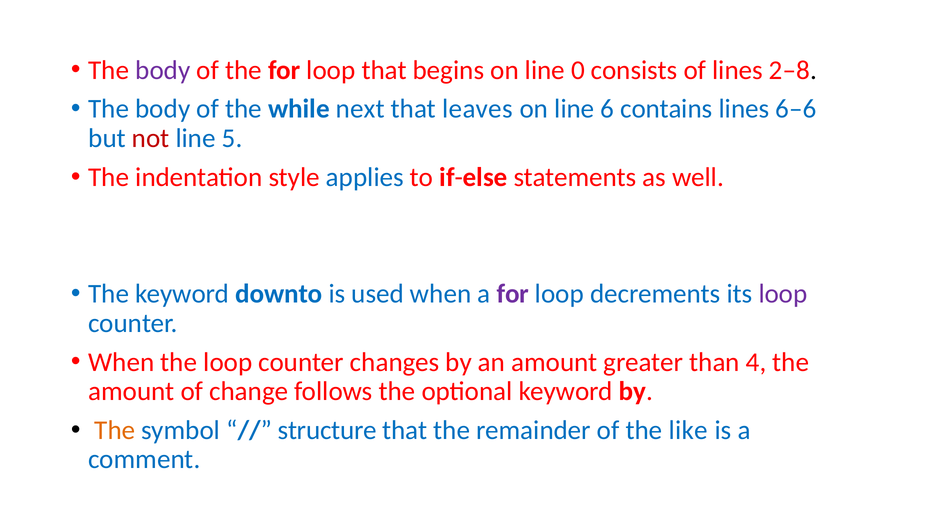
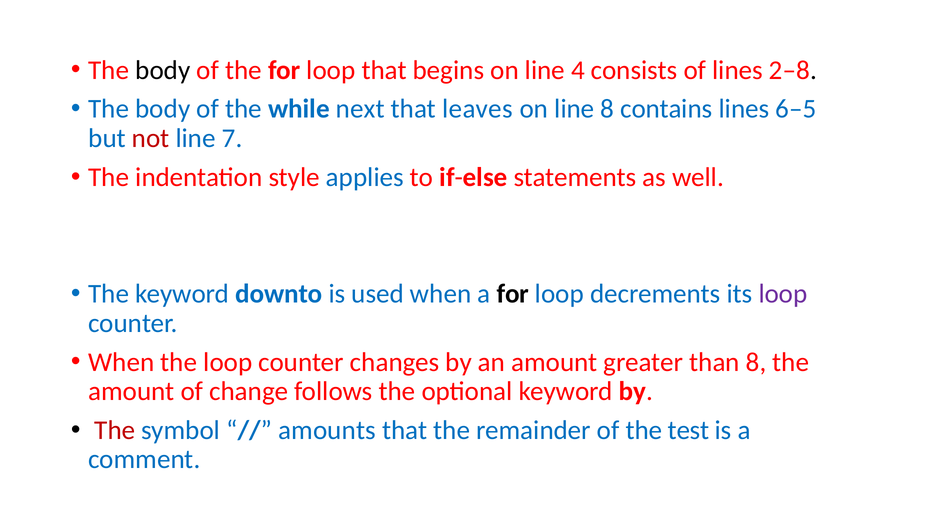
body at (163, 70) colour: purple -> black
0: 0 -> 4
line 6: 6 -> 8
6–6: 6–6 -> 6–5
5: 5 -> 7
for at (513, 294) colour: purple -> black
than 4: 4 -> 8
The at (115, 430) colour: orange -> red
structure: structure -> amounts
like: like -> test
